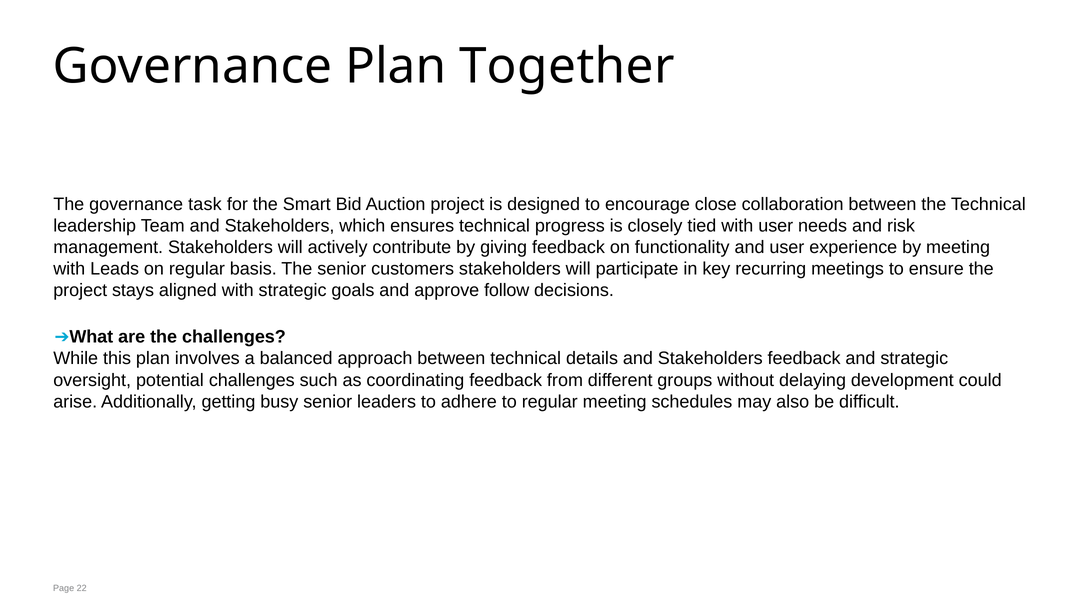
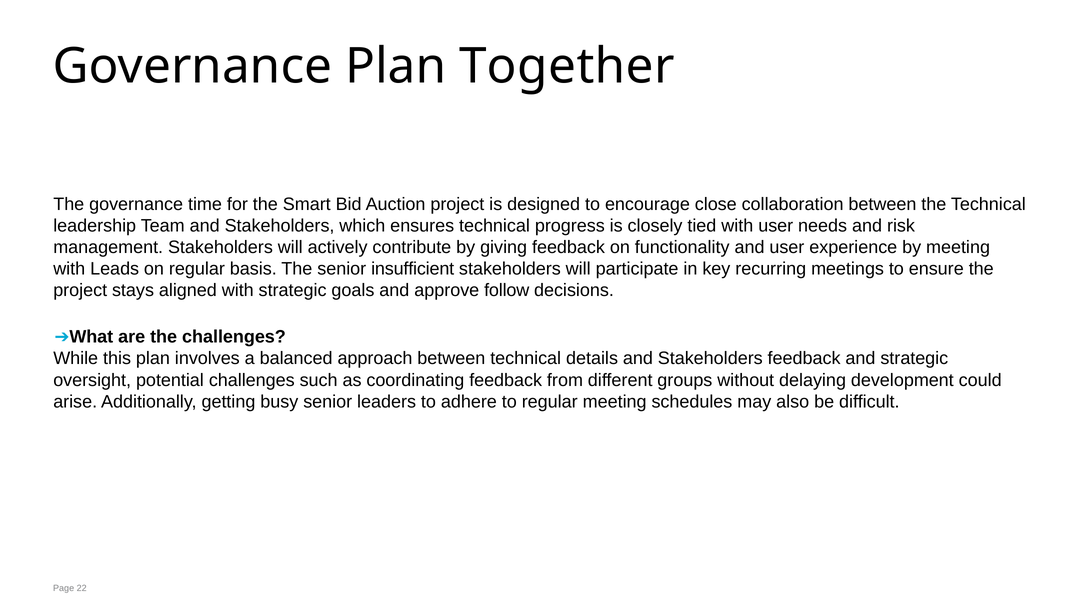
task: task -> time
customers: customers -> insufficient
